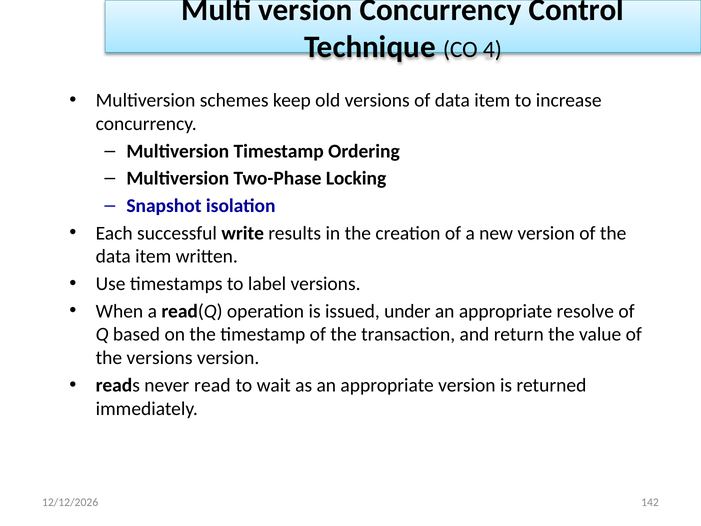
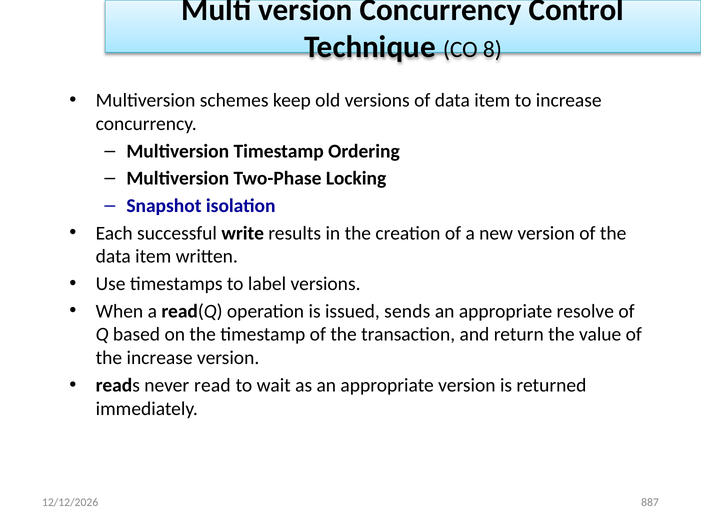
4: 4 -> 8
under: under -> sends
the versions: versions -> increase
142: 142 -> 887
